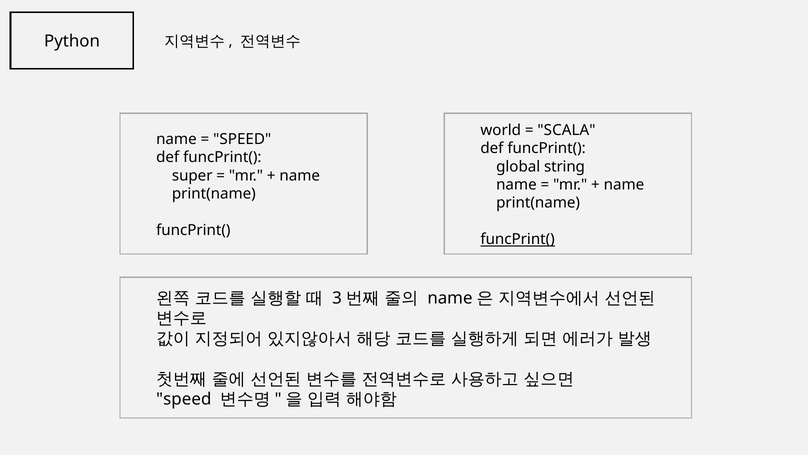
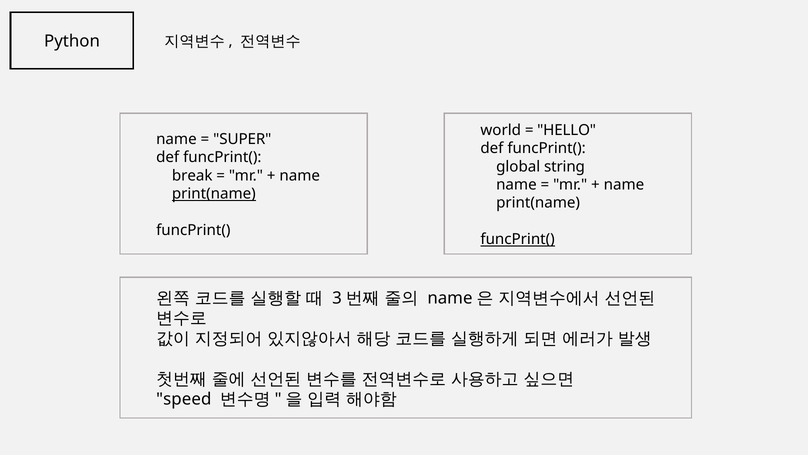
SCALA: SCALA -> HELLO
SPEED at (242, 139): SPEED -> SUPER
super: super -> break
print(name at (214, 194) underline: none -> present
